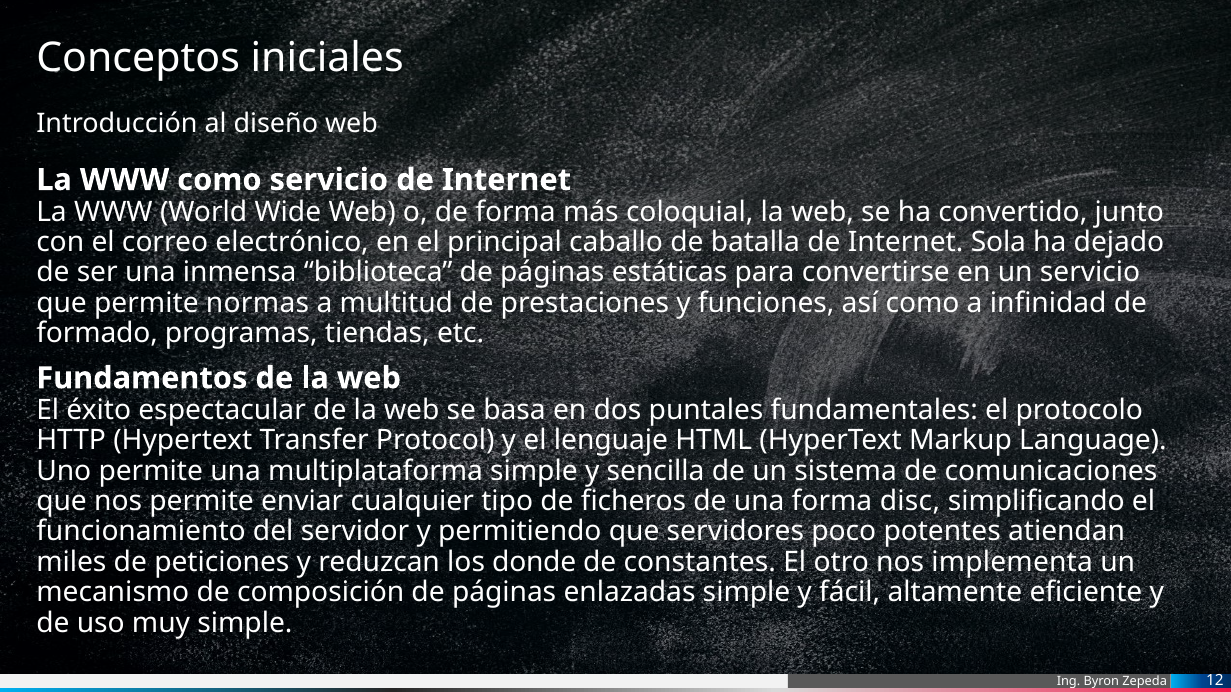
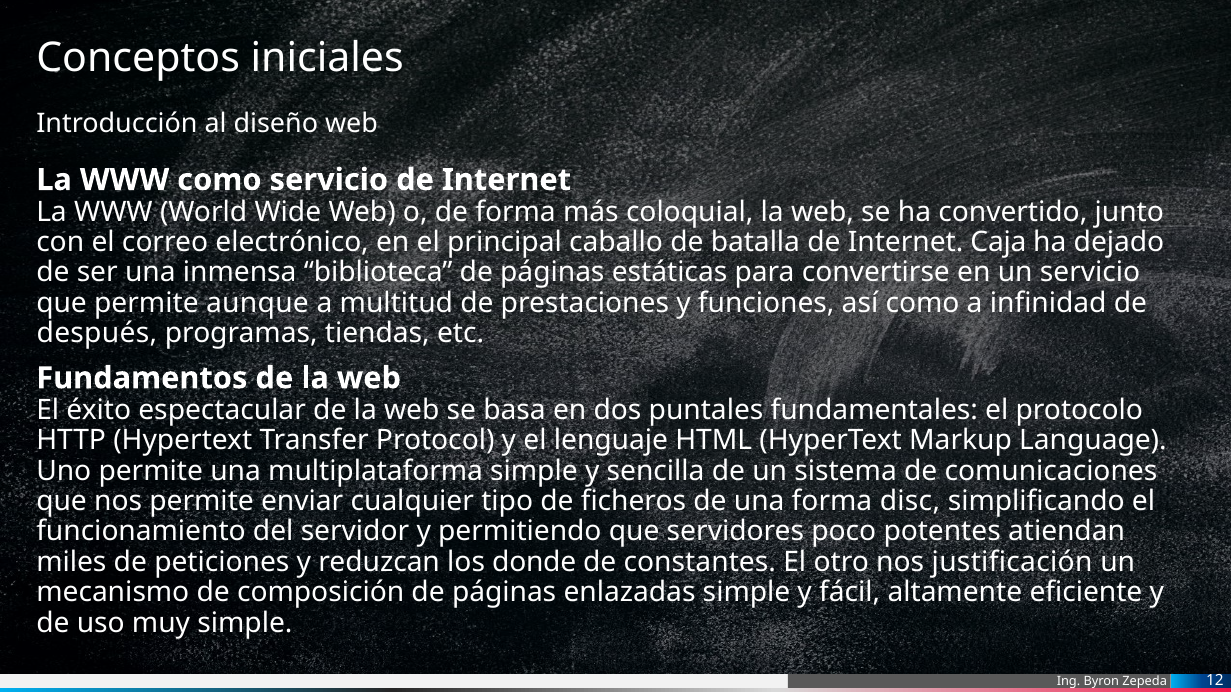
Sola: Sola -> Caja
normas: normas -> aunque
formado: formado -> después
implementa: implementa -> justificación
